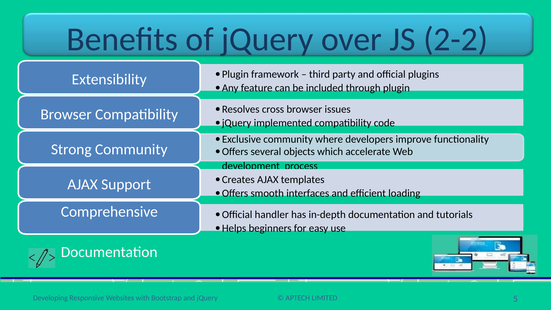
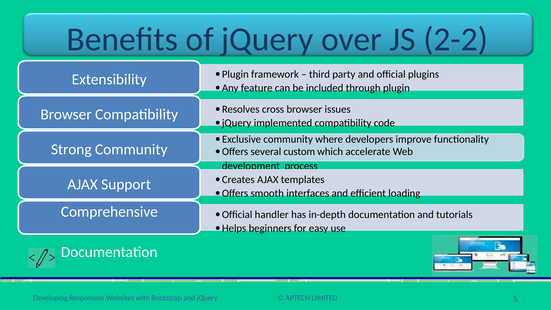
objects: objects -> custom
